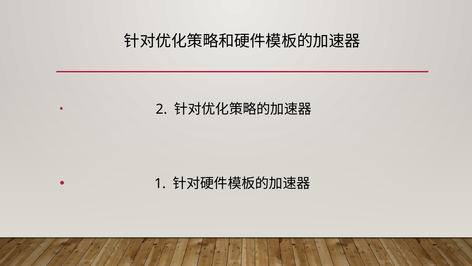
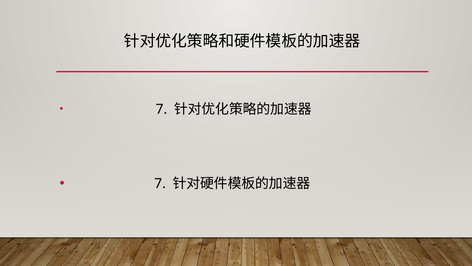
2 at (161, 109): 2 -> 7
1 at (160, 183): 1 -> 7
